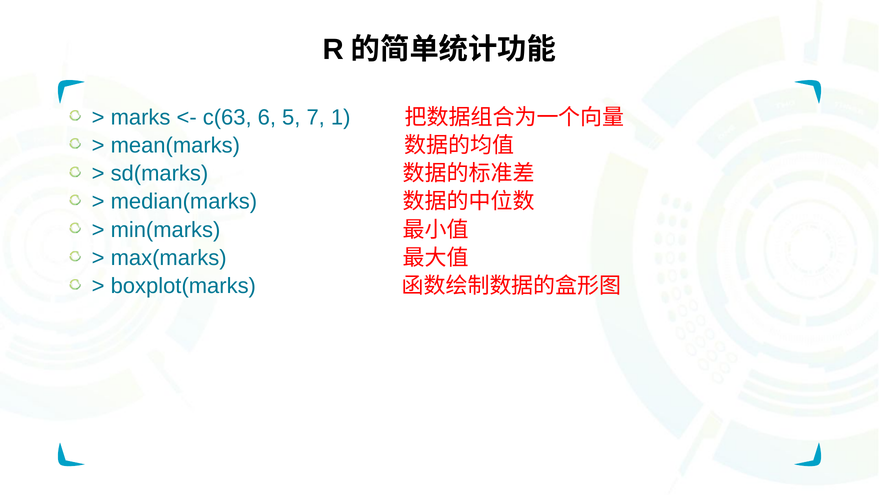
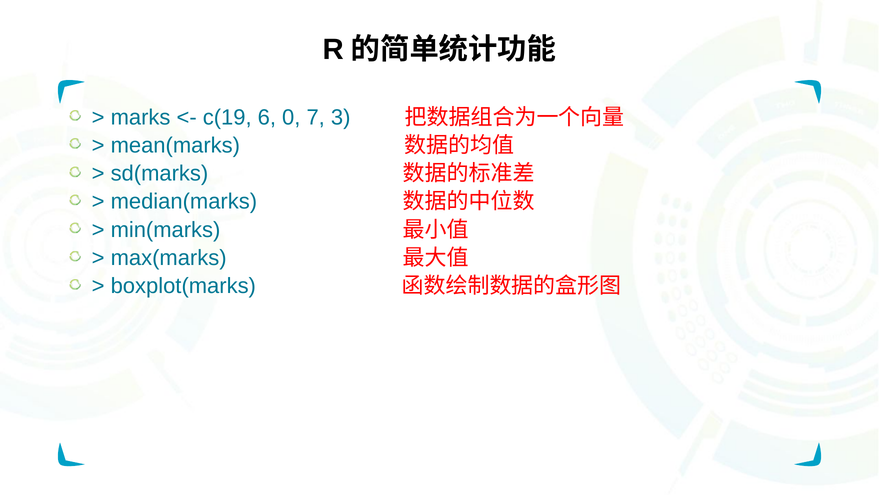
c(63: c(63 -> c(19
5: 5 -> 0
1: 1 -> 3
